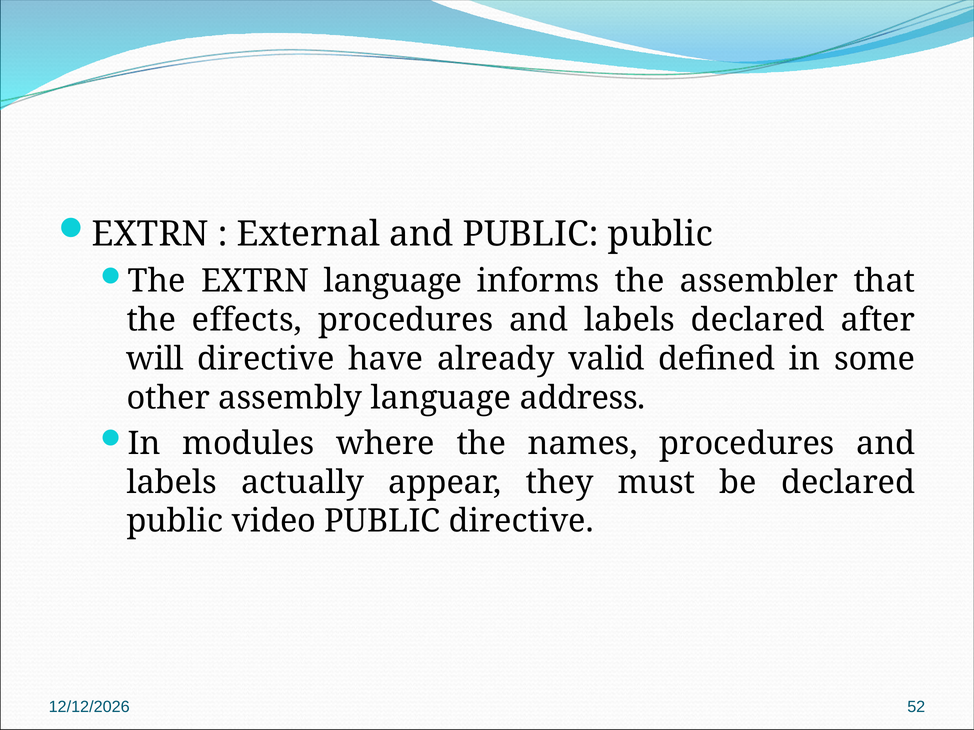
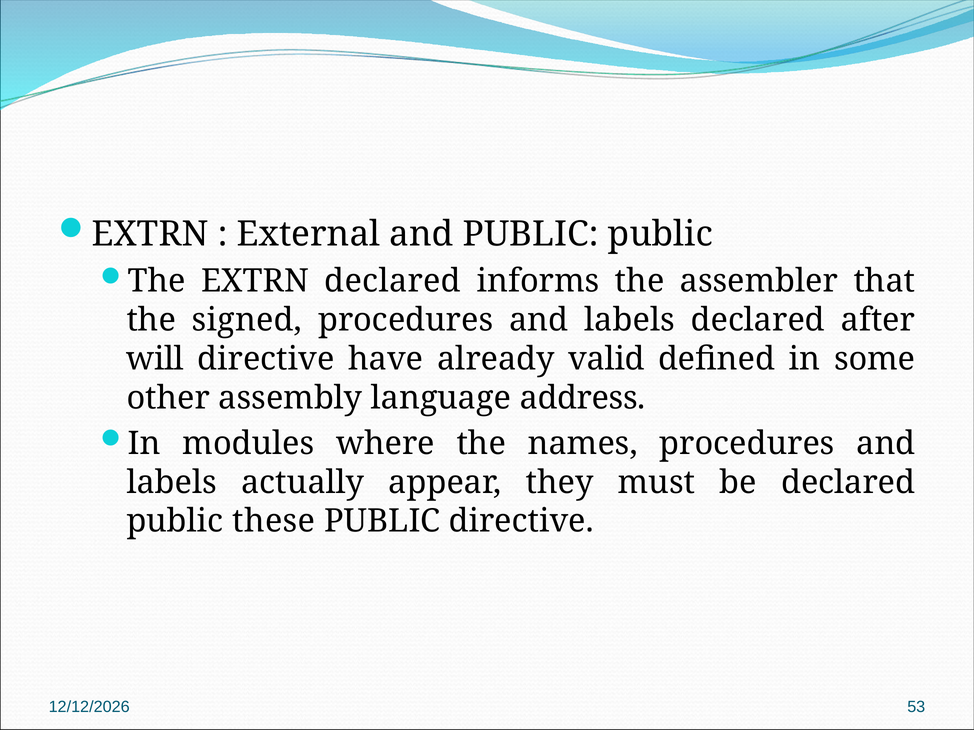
EXTRN language: language -> declared
effects: effects -> signed
video: video -> these
52: 52 -> 53
